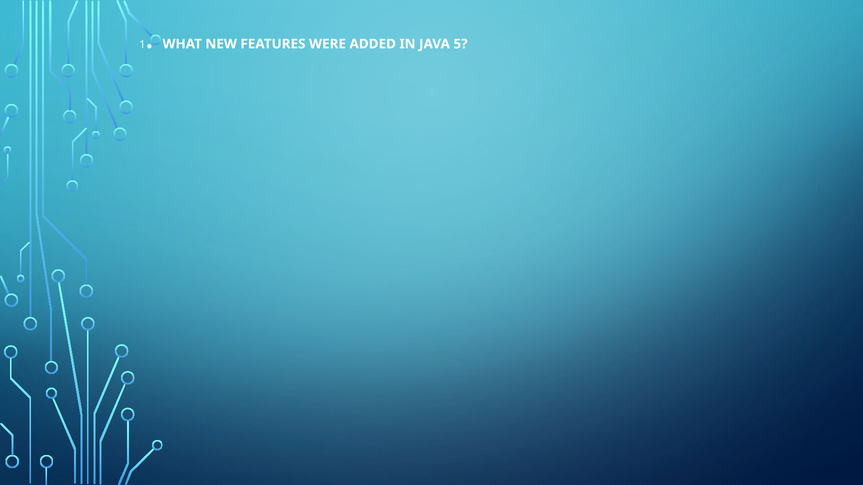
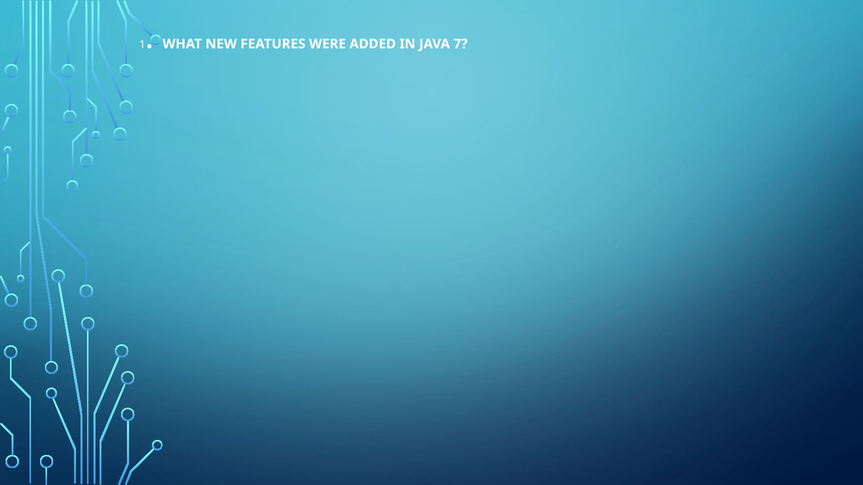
5: 5 -> 7
